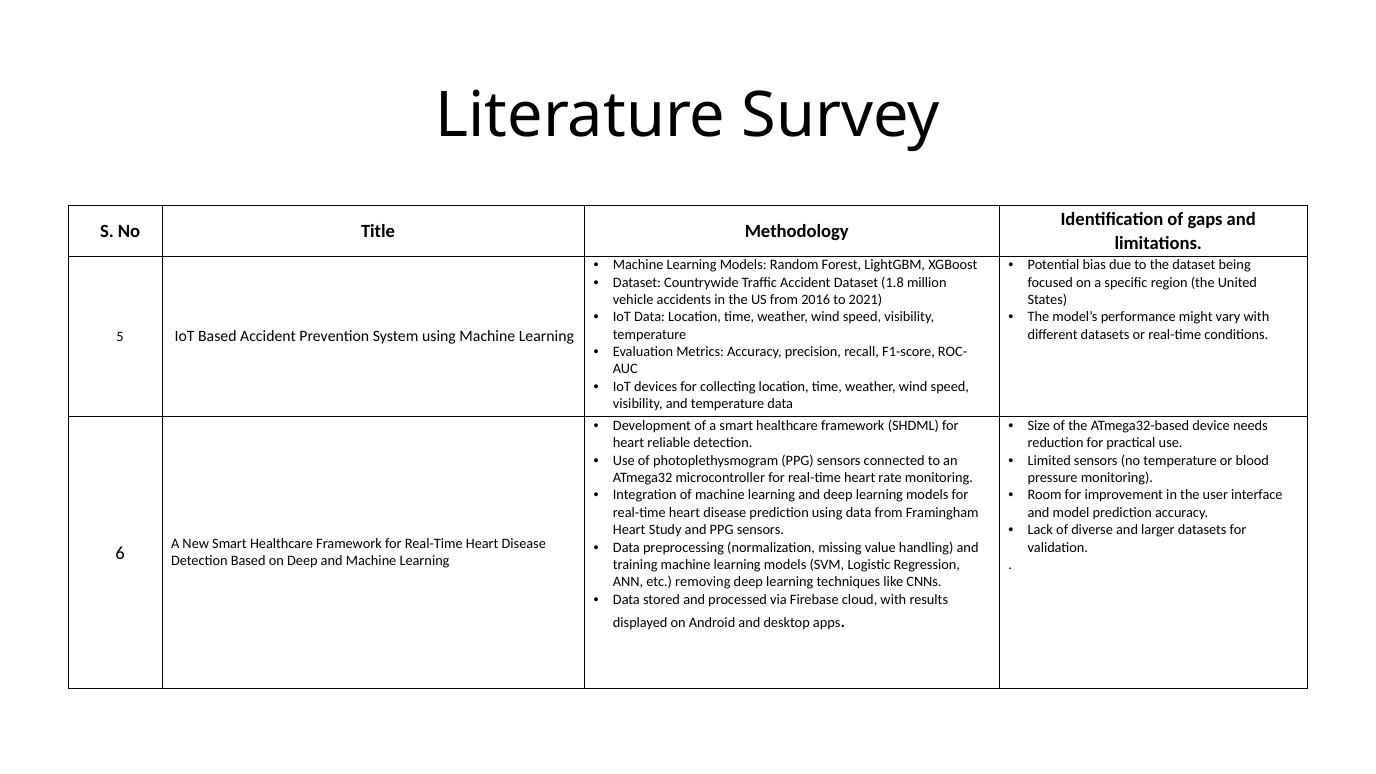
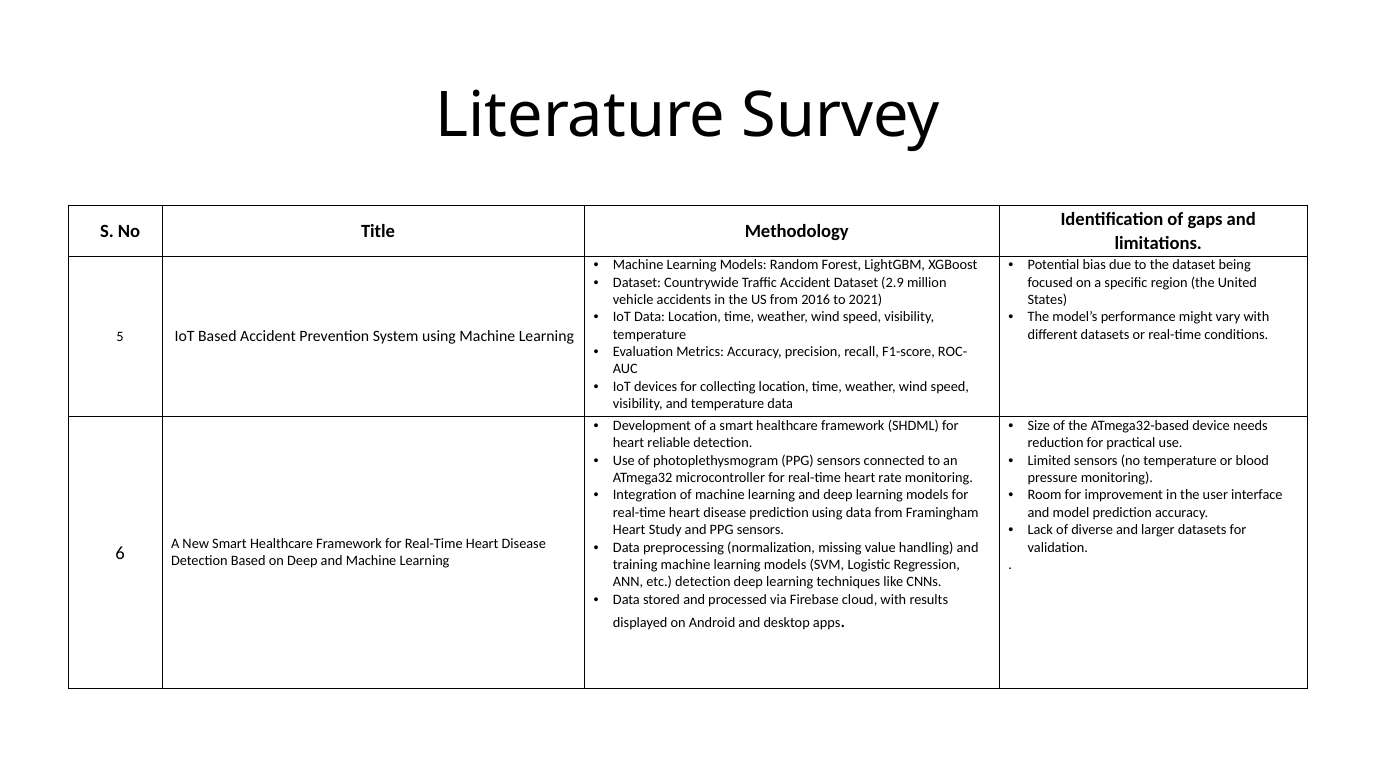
1.8: 1.8 -> 2.9
etc removing: removing -> detection
